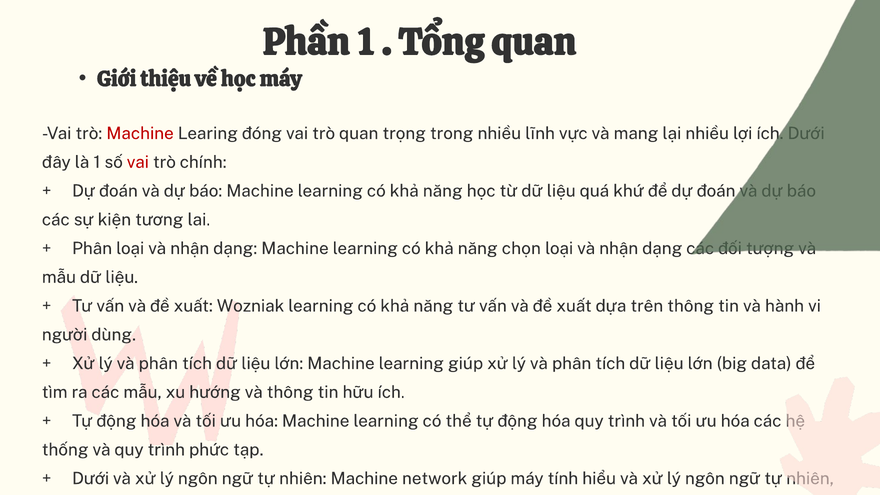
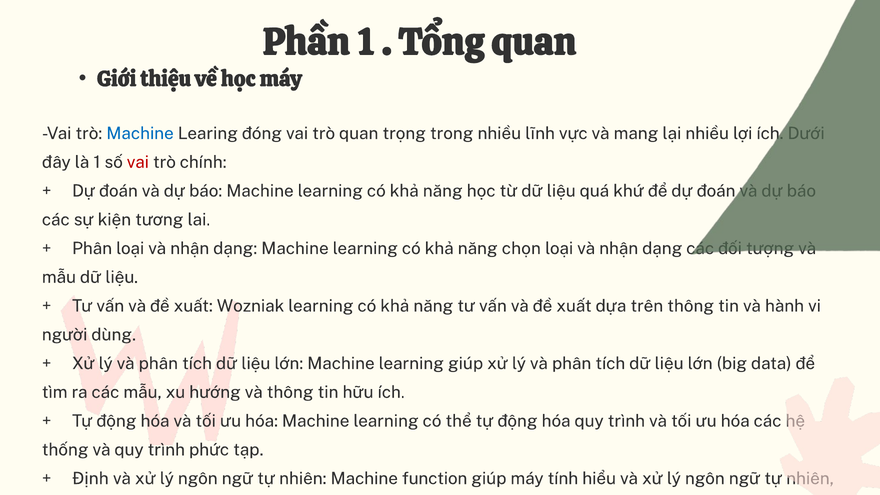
Machine at (140, 133) colour: red -> blue
Dưới at (91, 478): Dưới -> Định
network: network -> function
